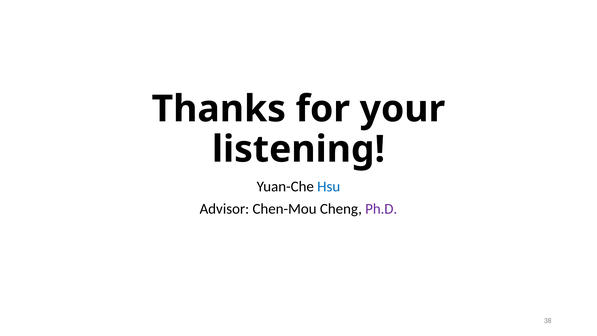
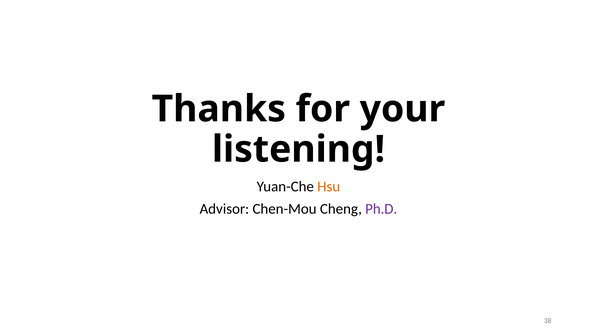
Hsu colour: blue -> orange
